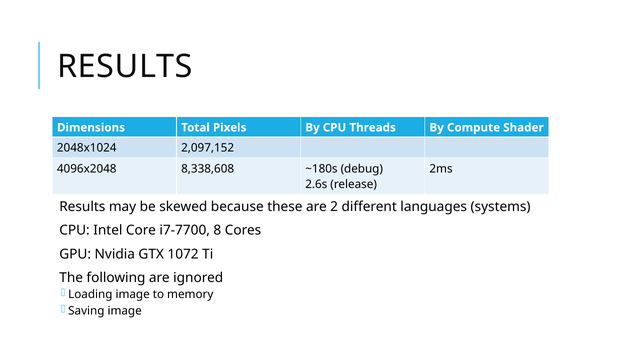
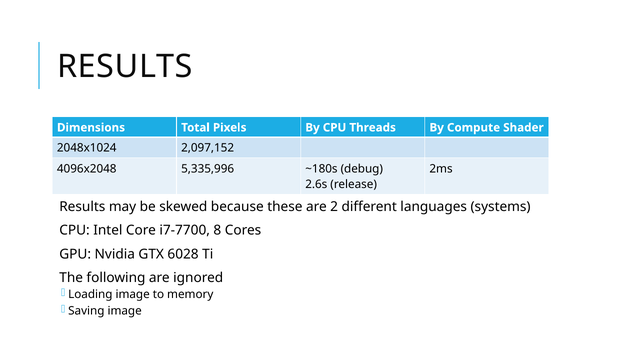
8,338,608: 8,338,608 -> 5,335,996
1072: 1072 -> 6028
